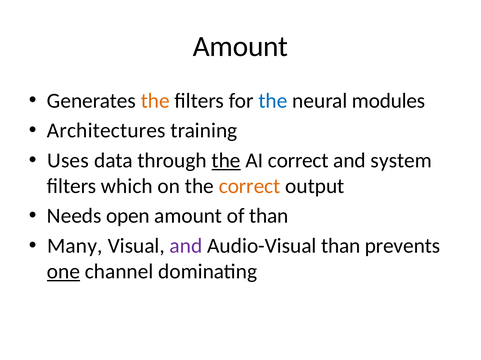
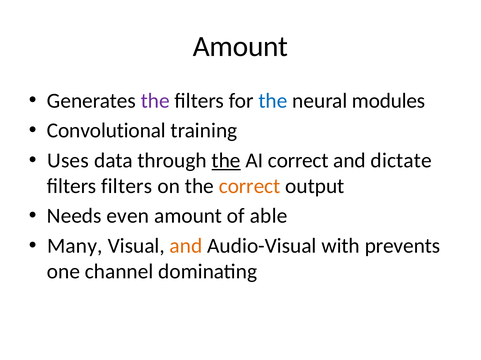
the at (155, 101) colour: orange -> purple
Architectures: Architectures -> Convolutional
system: system -> dictate
filters which: which -> filters
open: open -> even
of than: than -> able
and at (186, 246) colour: purple -> orange
Audio-Visual than: than -> with
one underline: present -> none
